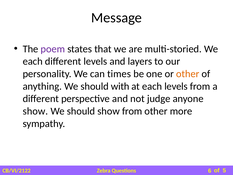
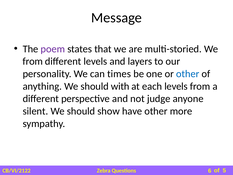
each at (33, 61): each -> from
other at (188, 74) colour: orange -> blue
show at (35, 111): show -> silent
show from: from -> have
